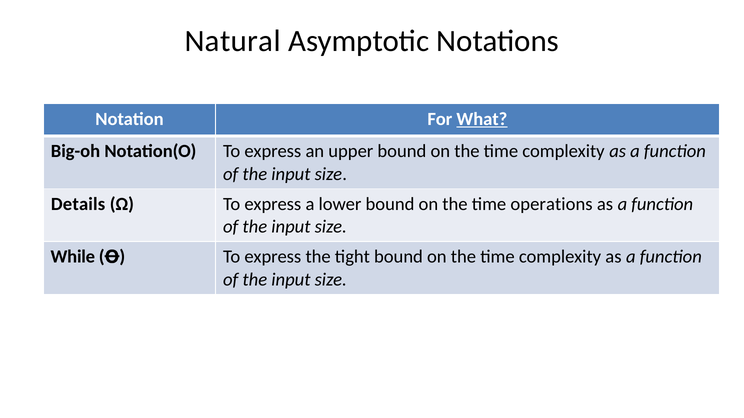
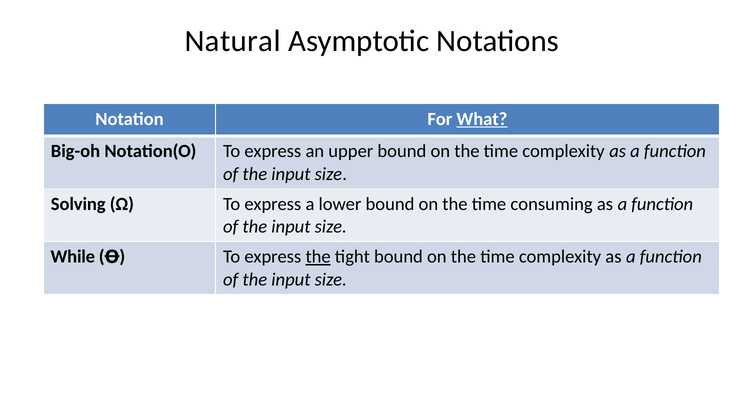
Details: Details -> Solving
operations: operations -> consuming
the at (318, 257) underline: none -> present
